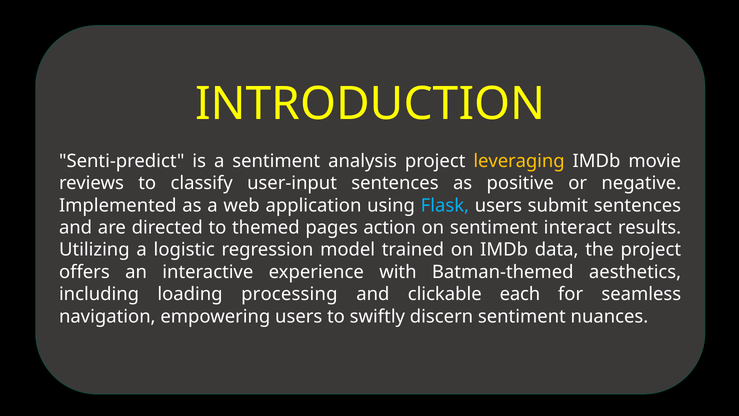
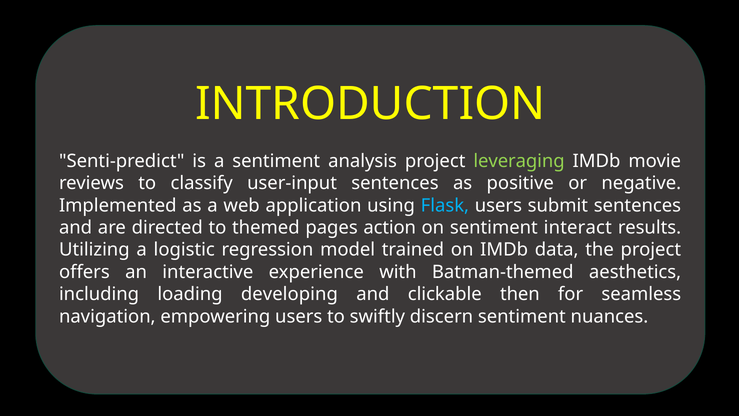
leveraging colour: yellow -> light green
processing: processing -> developing
each: each -> then
